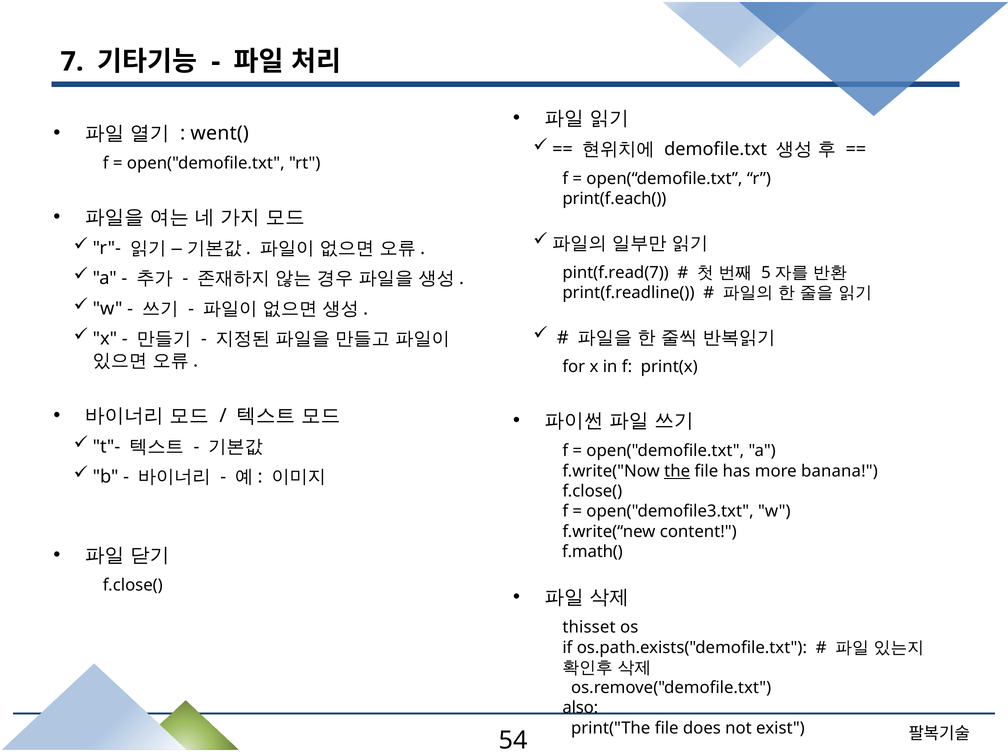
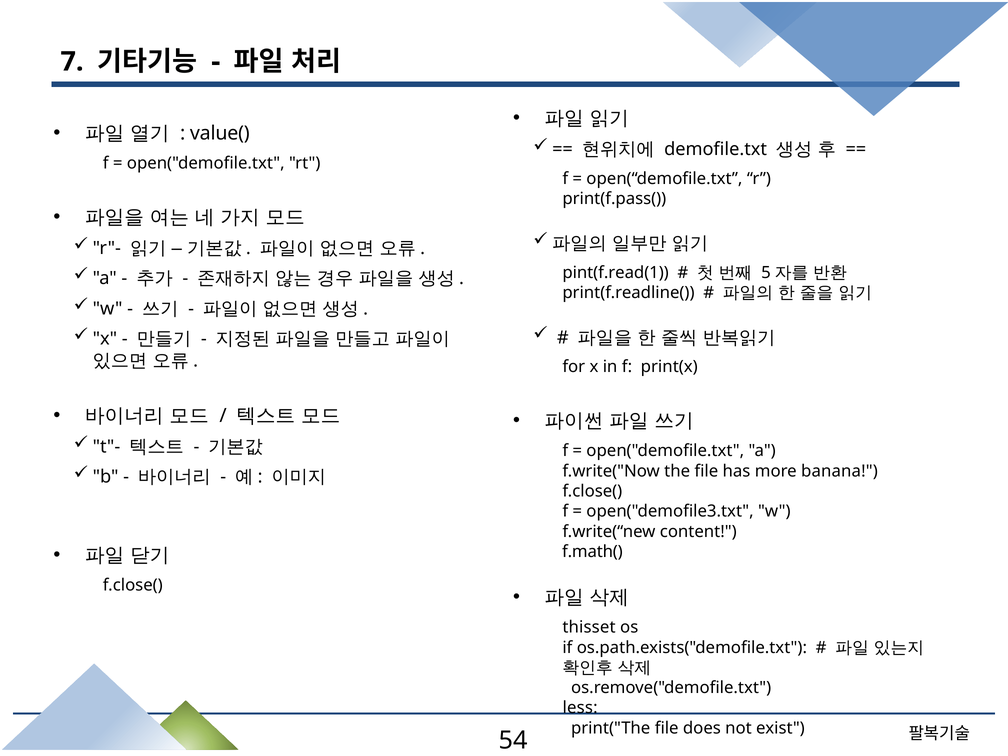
went(: went( -> value(
print(f.each(: print(f.each( -> print(f.pass(
pint(f.read(7: pint(f.read(7 -> pint(f.read(1
the underline: present -> none
also: also -> less
